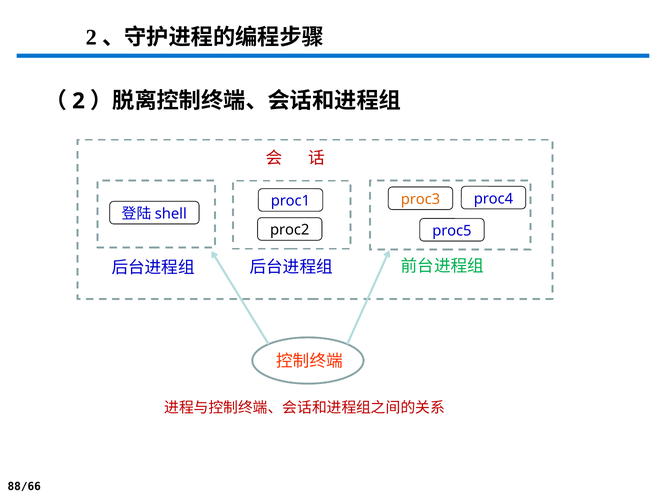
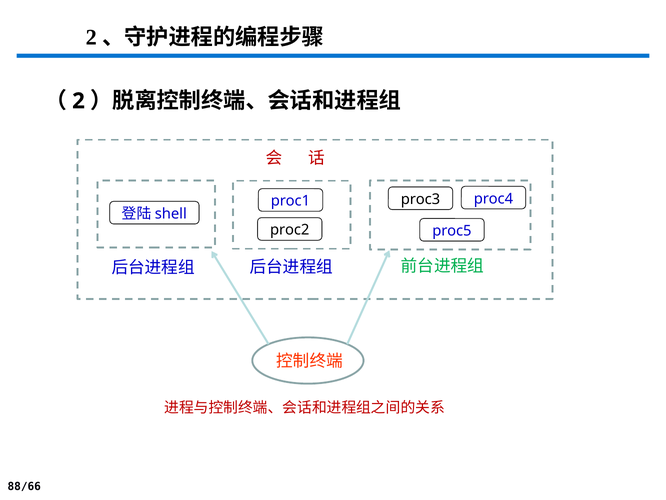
proc3 colour: orange -> black
